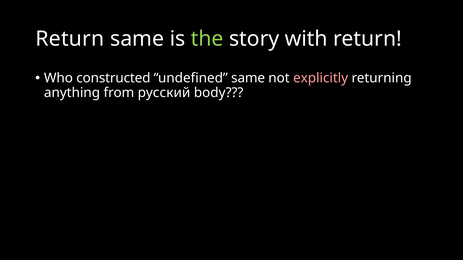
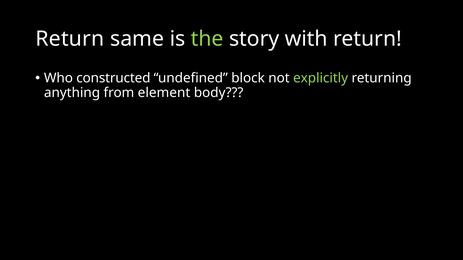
undefined same: same -> block
explicitly colour: pink -> light green
русский: русский -> element
